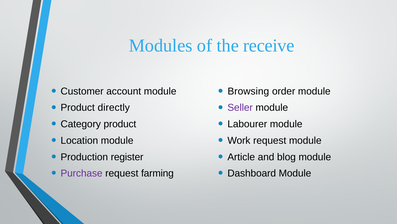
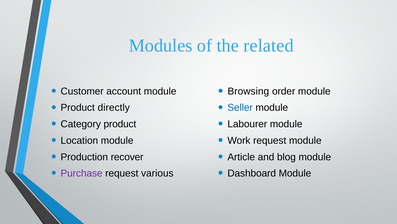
receive: receive -> related
Seller colour: purple -> blue
register: register -> recover
farming: farming -> various
